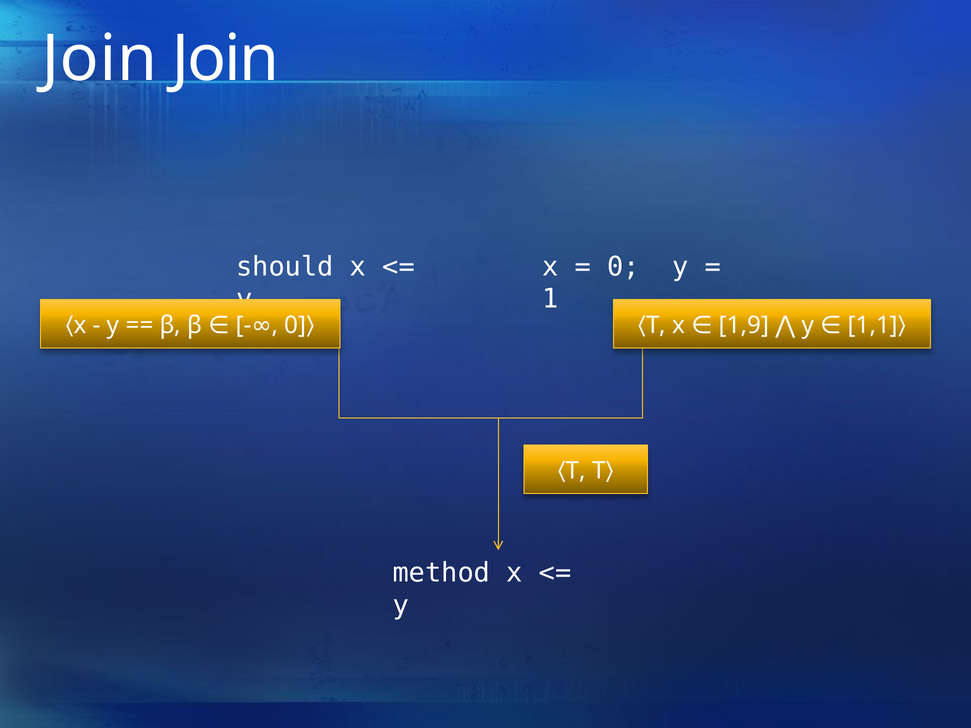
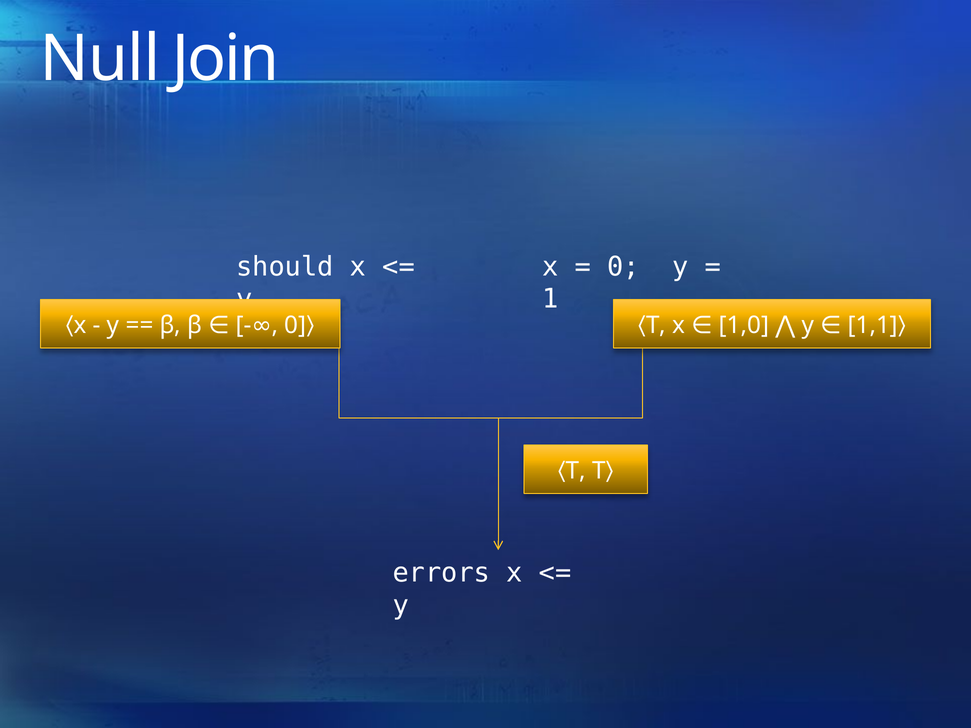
Join at (99, 59): Join -> Null
1,9: 1,9 -> 1,0
method: method -> errors
